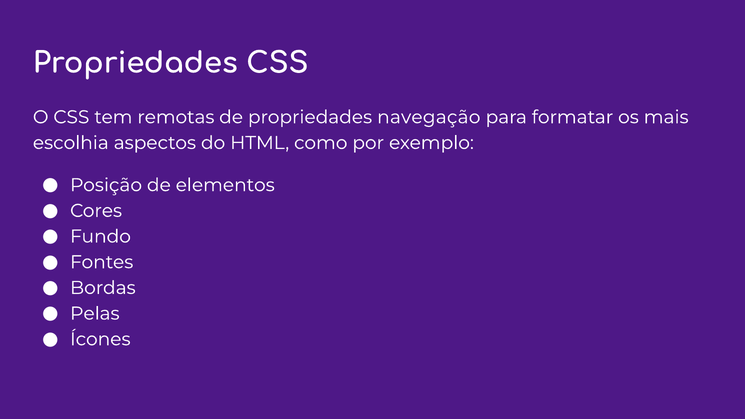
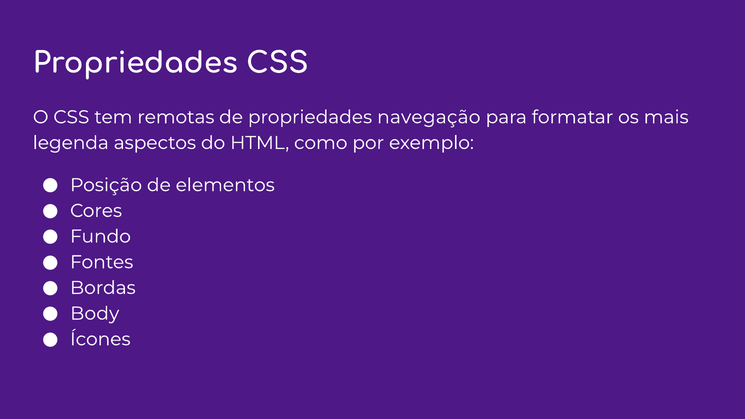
escolhia: escolhia -> legenda
Pelas: Pelas -> Body
